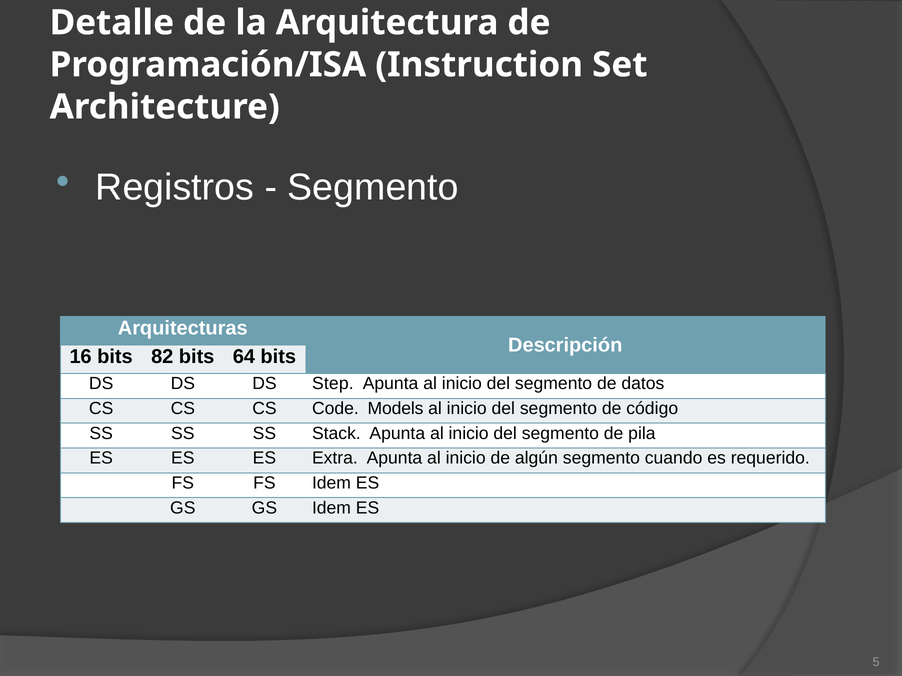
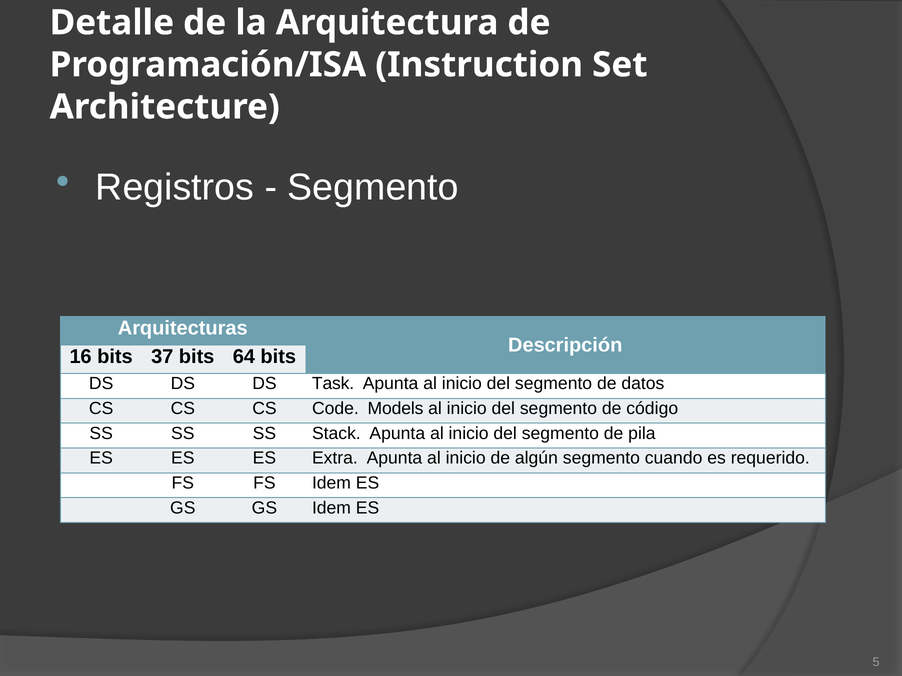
82: 82 -> 37
Step: Step -> Task
